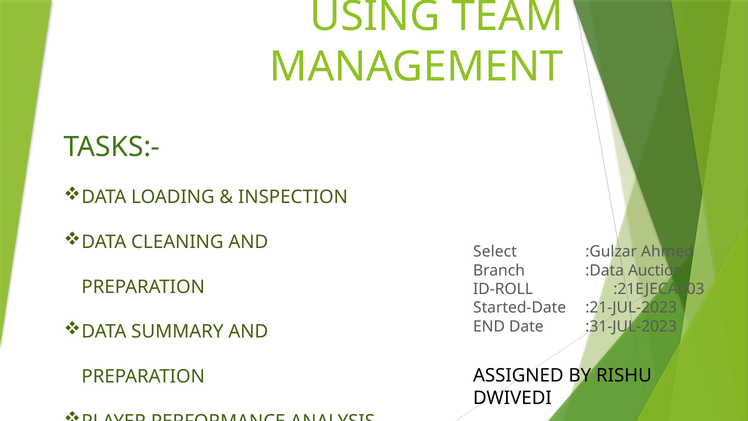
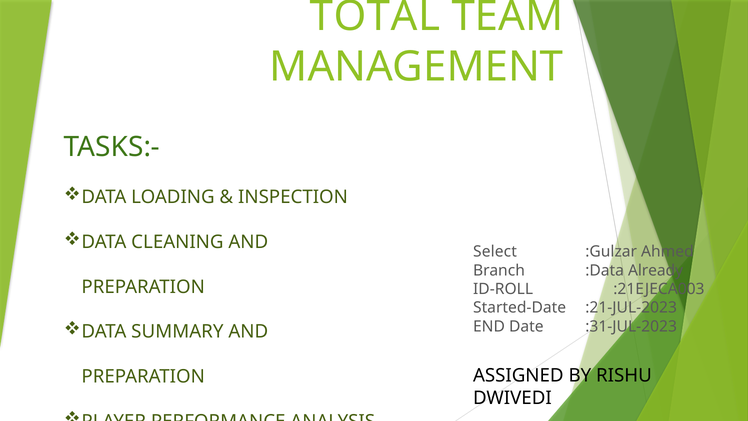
USING: USING -> TOTAL
Auction: Auction -> Already
